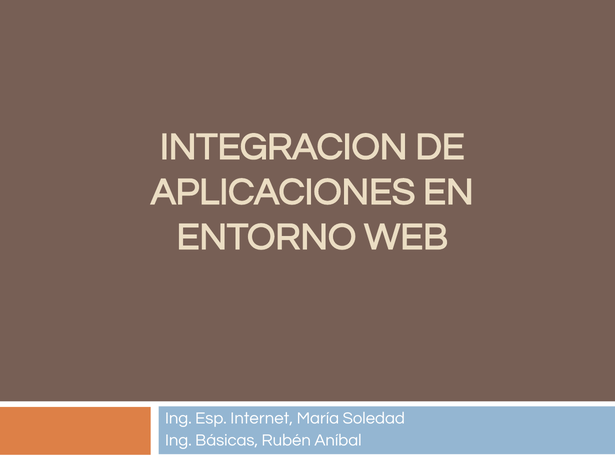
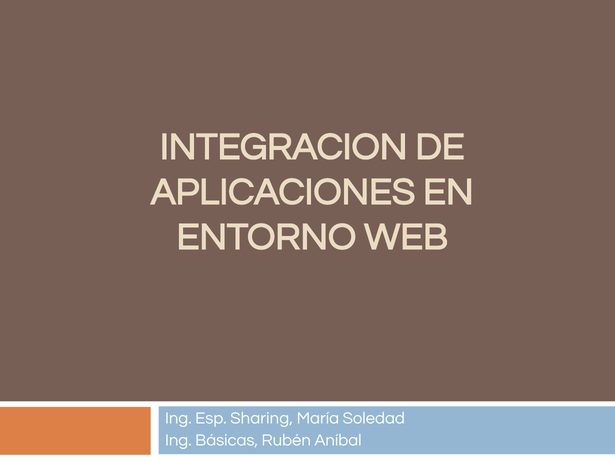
Internet: Internet -> Sharing
